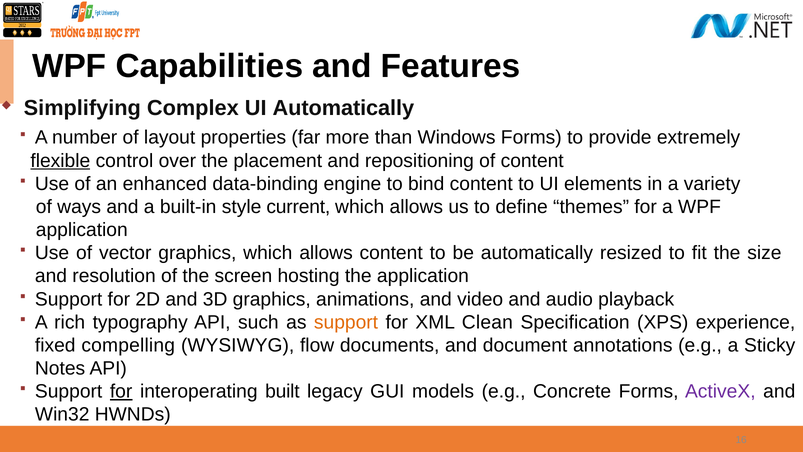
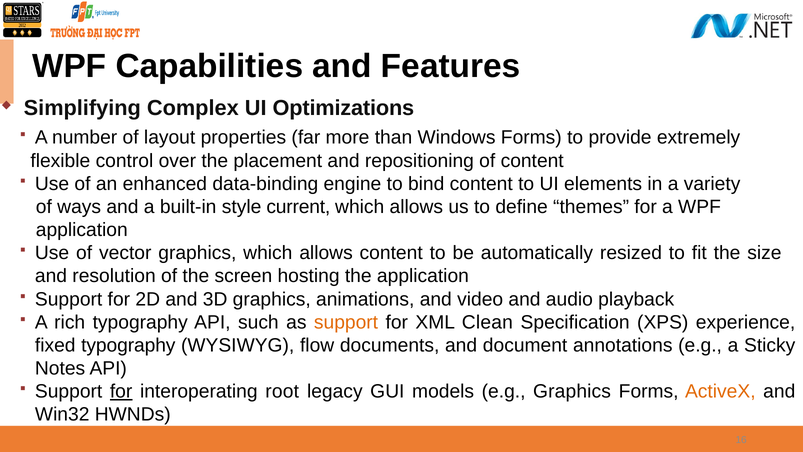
UI Automatically: Automatically -> Optimizations
flexible underline: present -> none
fixed compelling: compelling -> typography
built: built -> root
e.g Concrete: Concrete -> Graphics
ActiveX colour: purple -> orange
